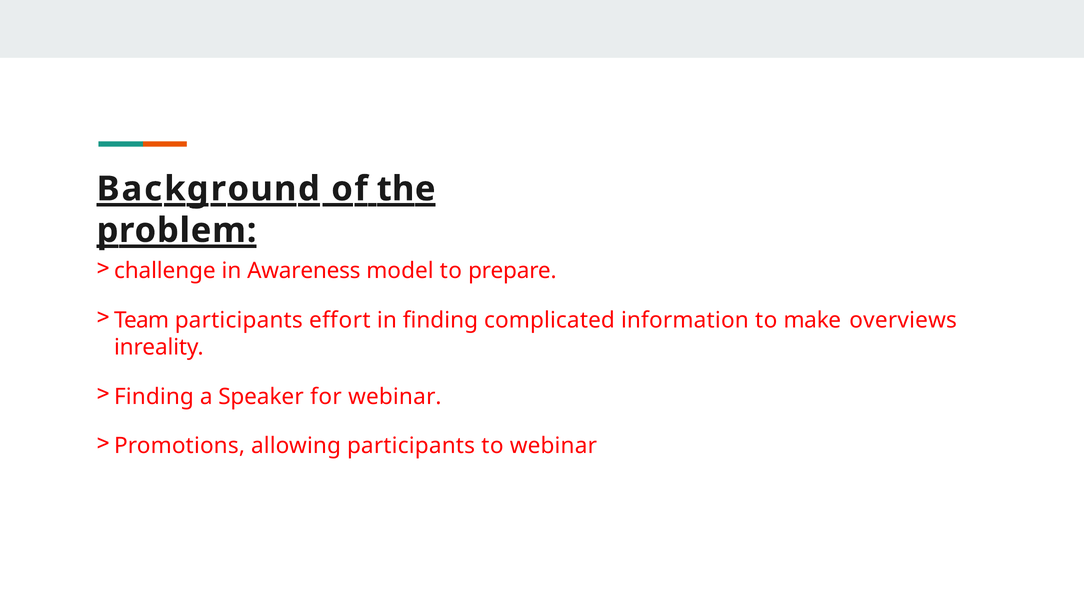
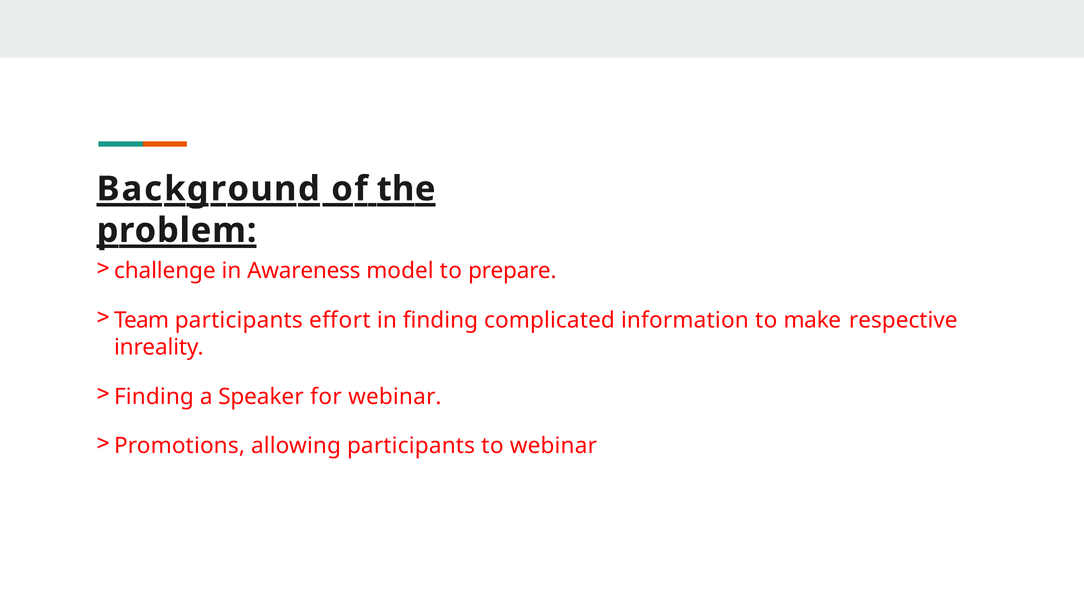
overviews: overviews -> respective
